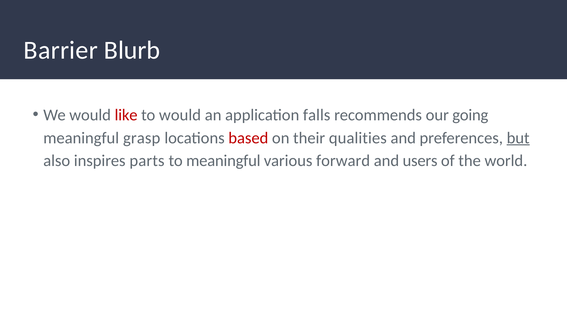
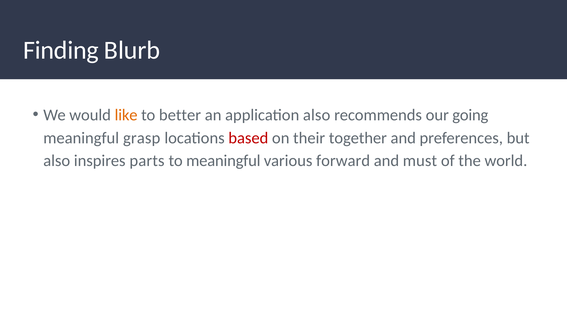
Barrier: Barrier -> Finding
like colour: red -> orange
to would: would -> better
application falls: falls -> also
qualities: qualities -> together
but underline: present -> none
users: users -> must
